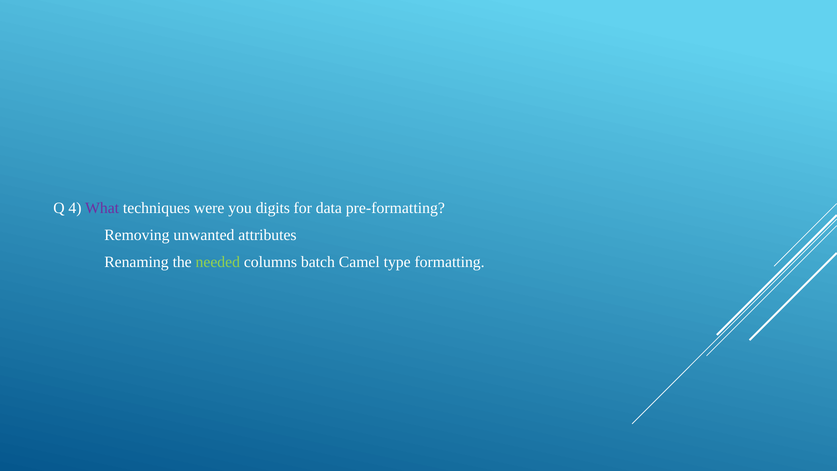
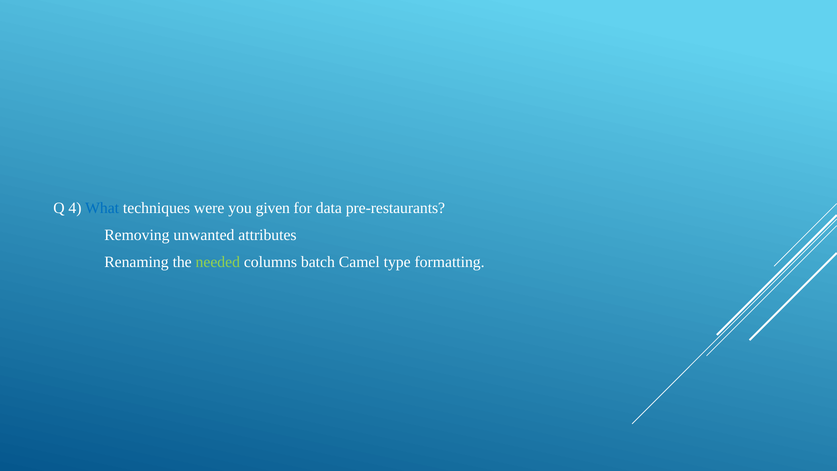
What colour: purple -> blue
digits: digits -> given
pre-formatting: pre-formatting -> pre-restaurants
